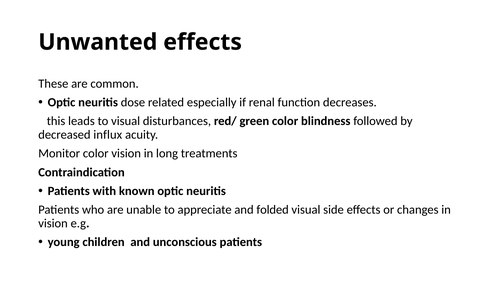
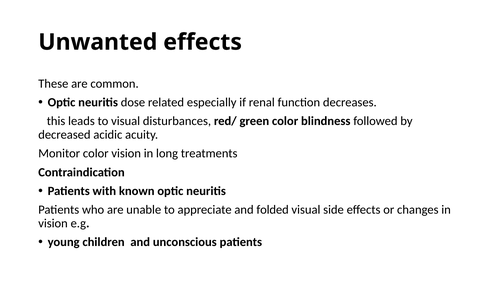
influx: influx -> acidic
